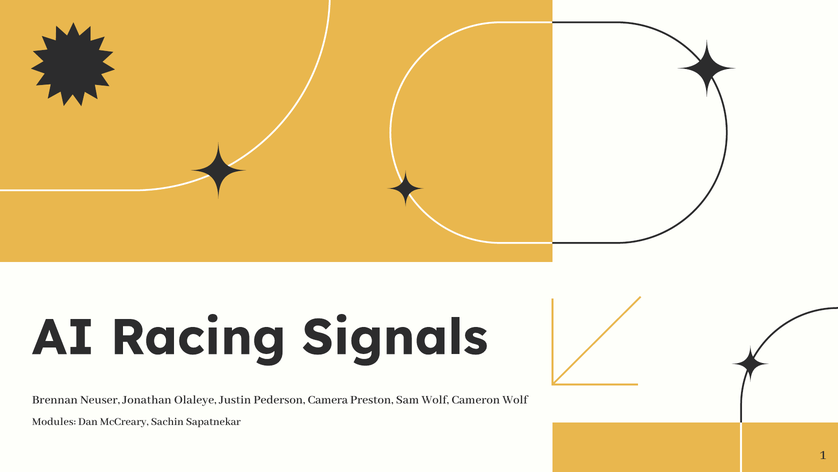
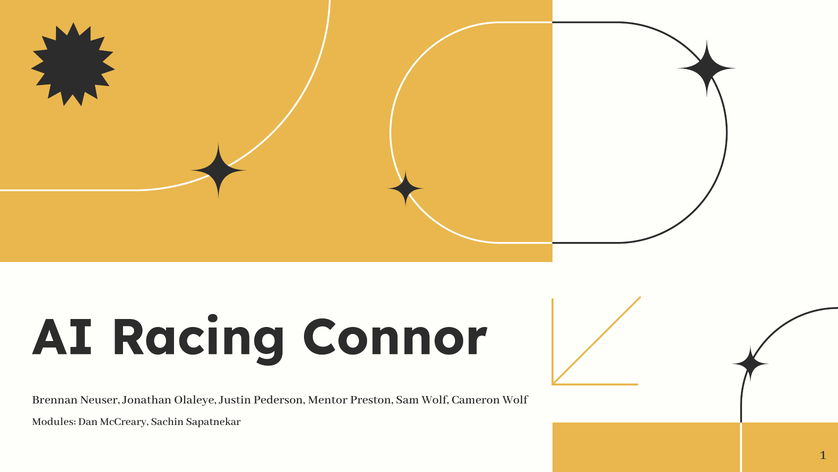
Signals: Signals -> Connor
Camera: Camera -> Mentor
